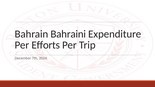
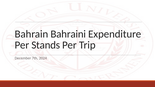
Efforts: Efforts -> Stands
